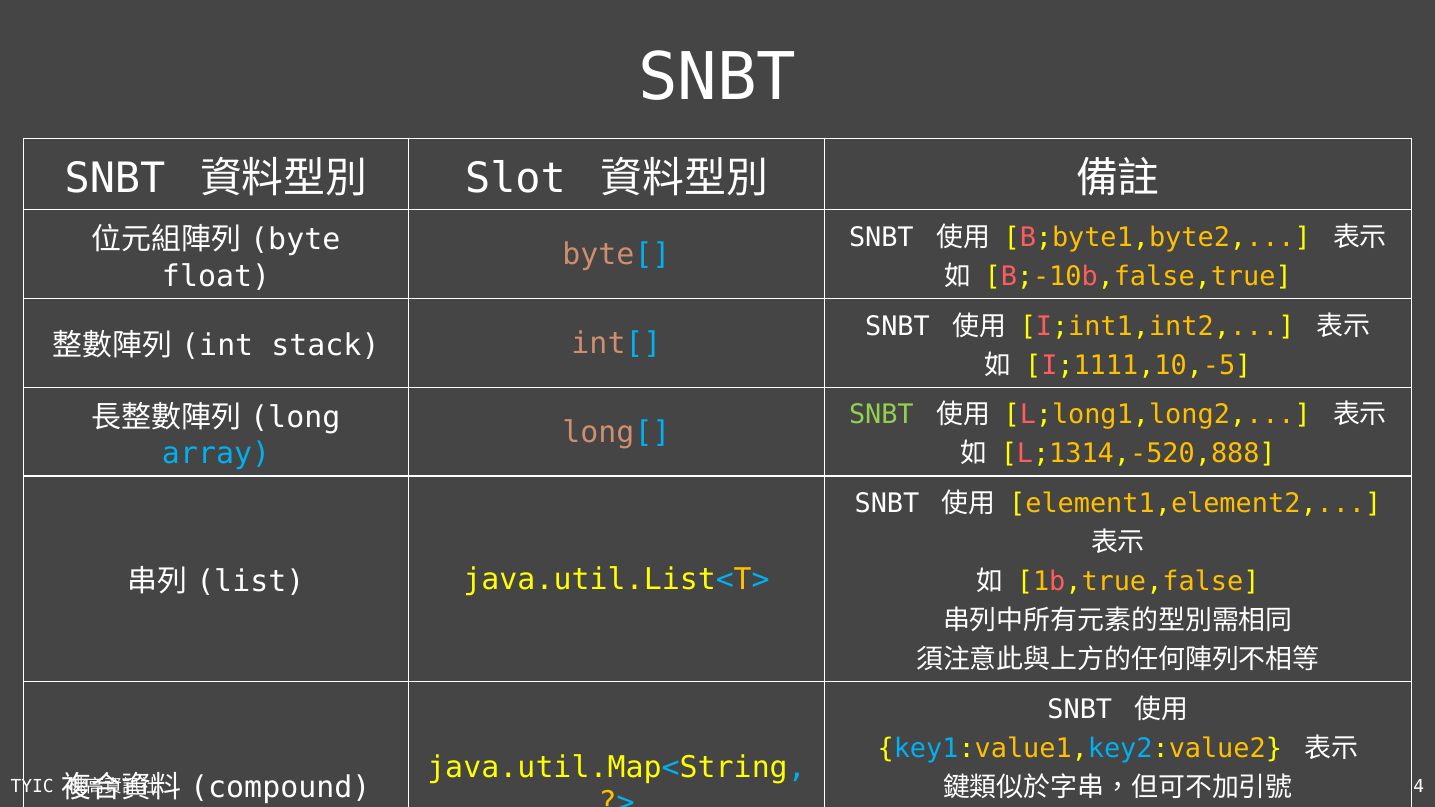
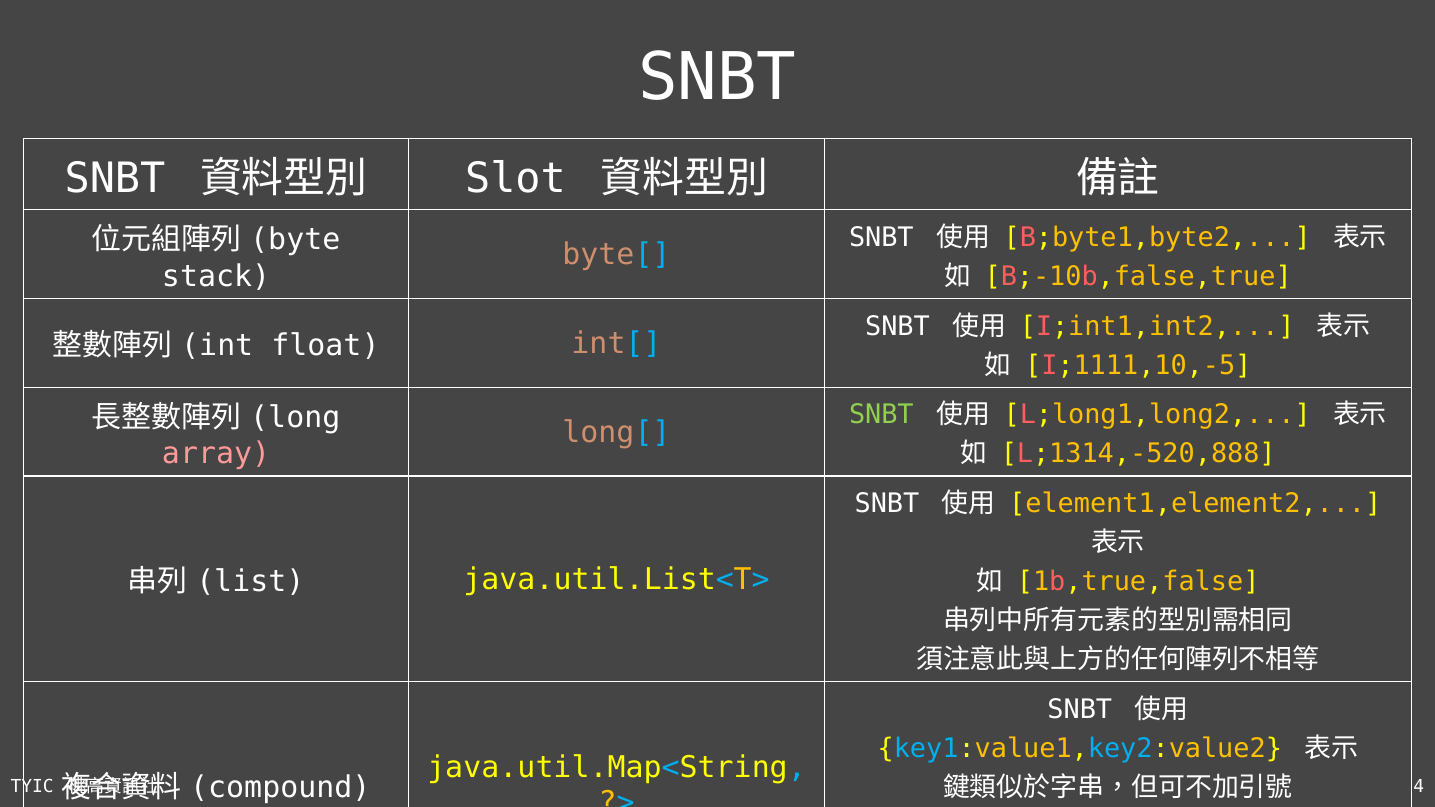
float: float -> stack
stack: stack -> float
array colour: light blue -> pink
